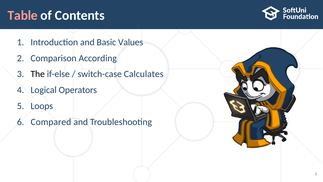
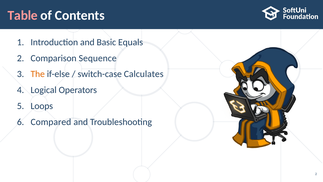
Values: Values -> Equals
According: According -> Sequence
The colour: black -> orange
